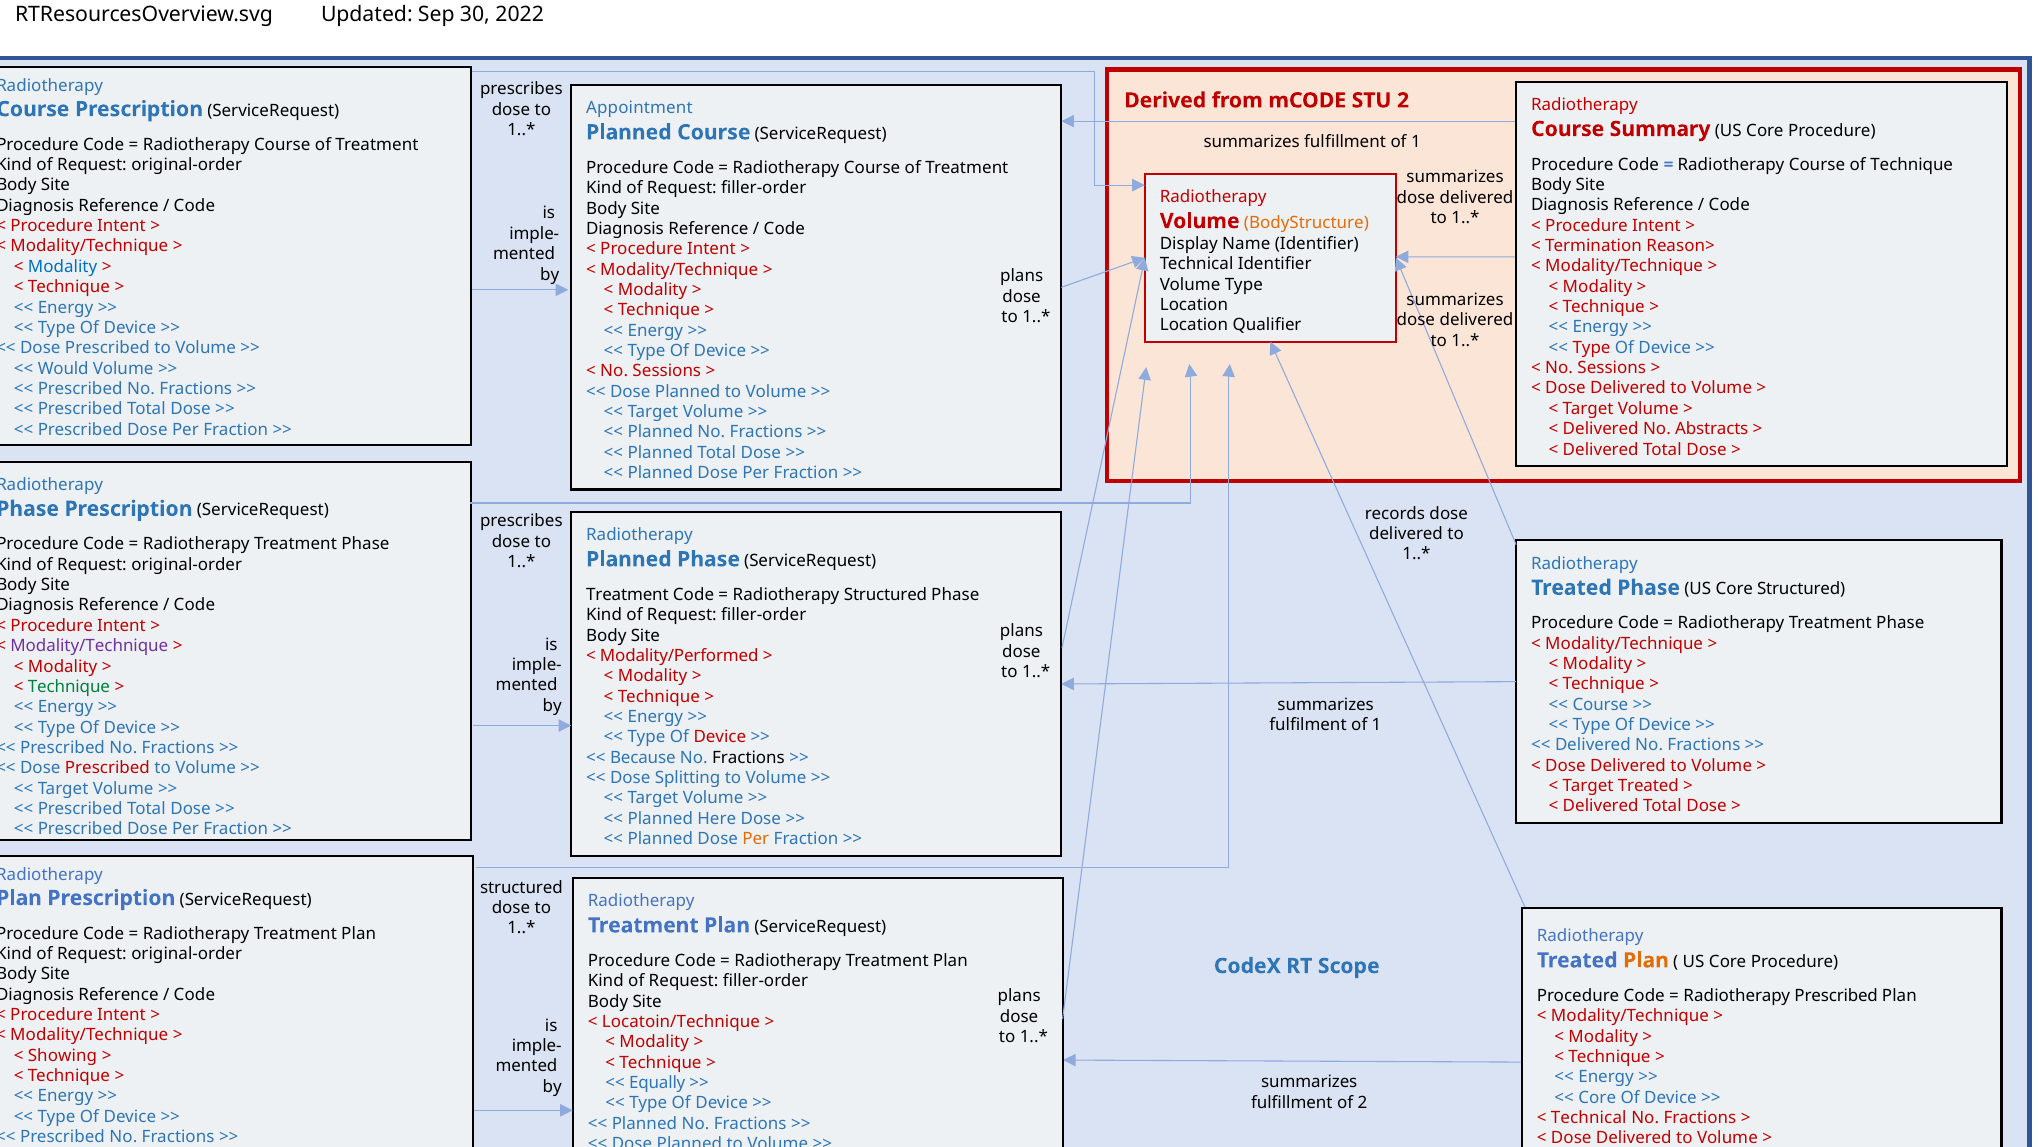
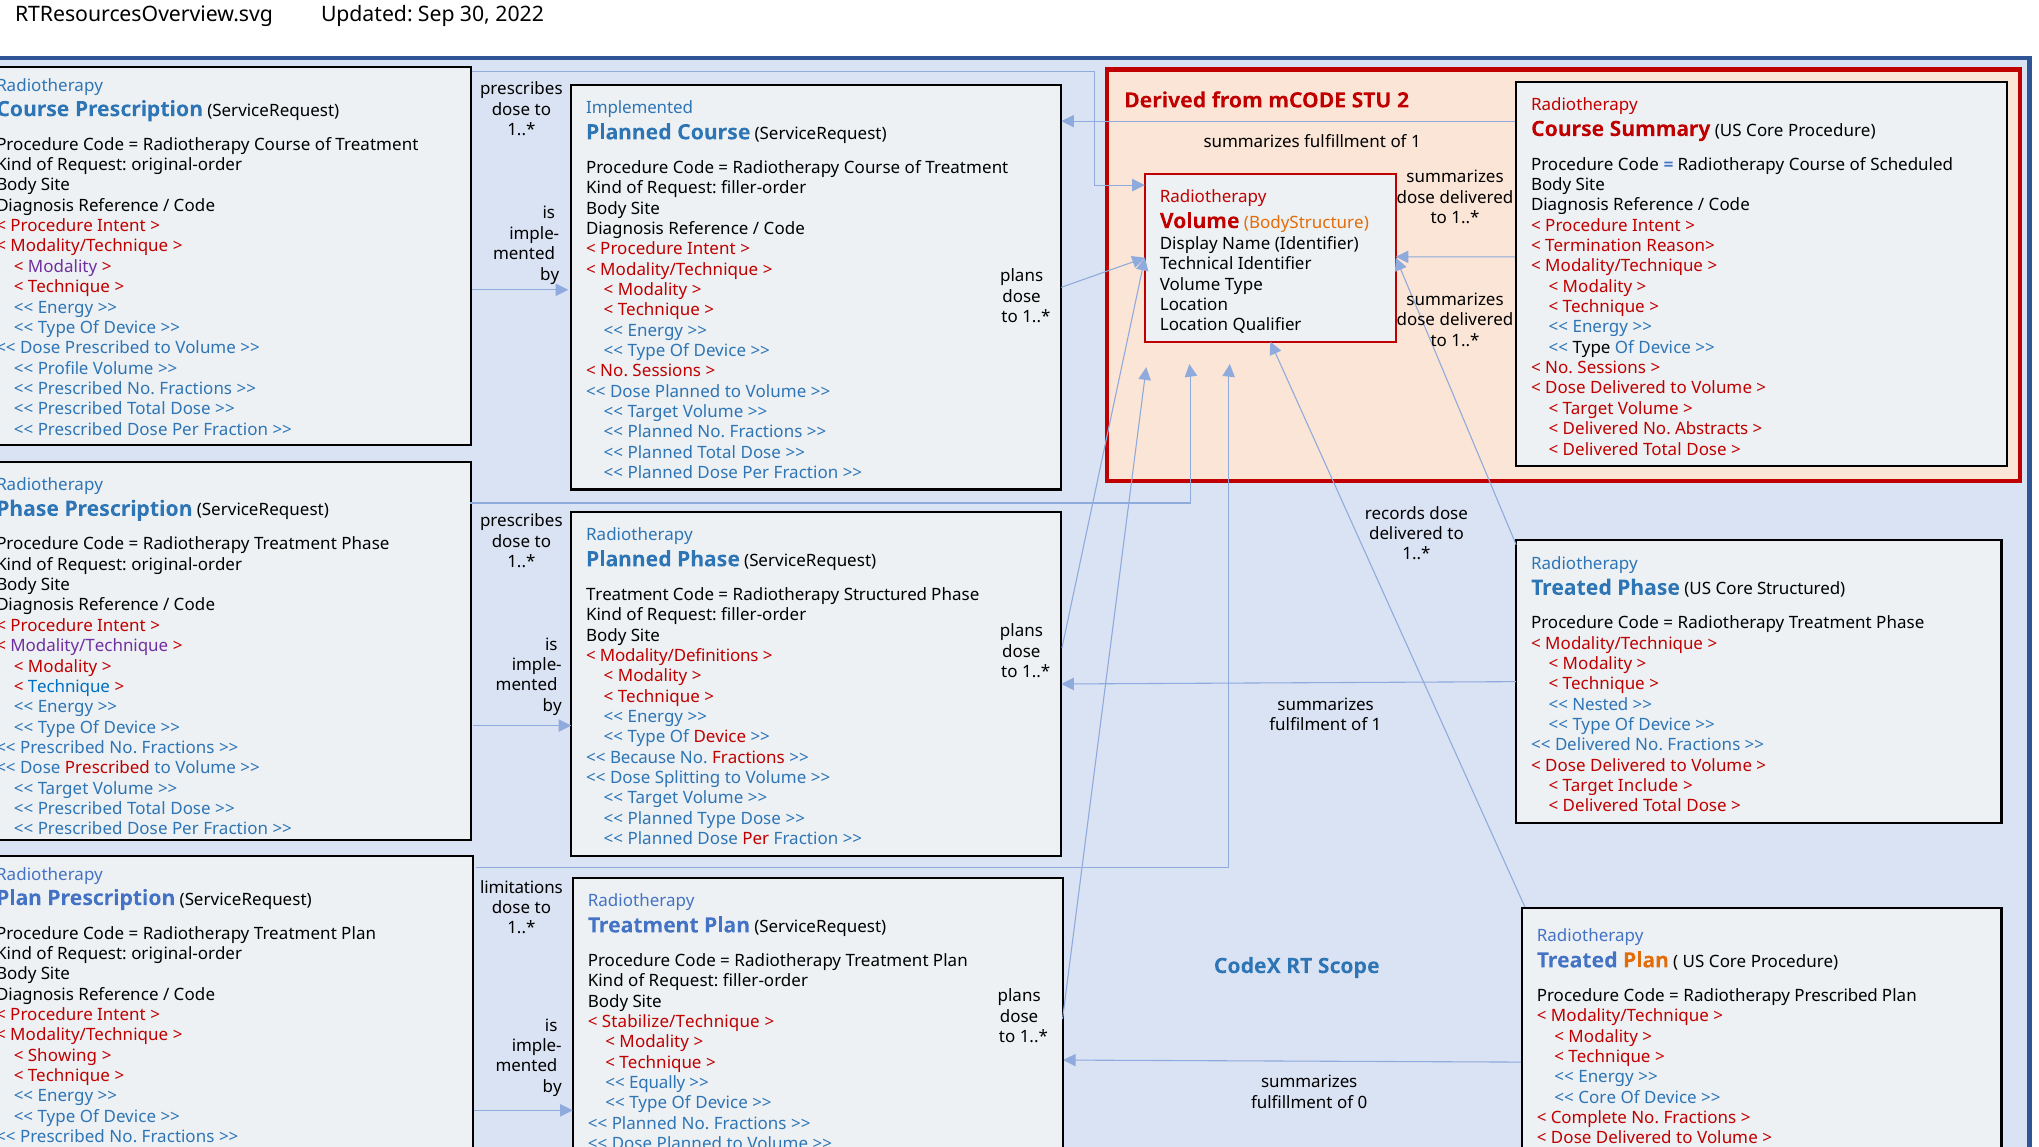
Appointment: Appointment -> Implemented
of Technique: Technique -> Scheduled
Modality at (63, 267) colour: blue -> purple
Type at (1592, 348) colour: red -> black
Would: Would -> Profile
Modality/Performed: Modality/Performed -> Modality/Definitions
Technique at (69, 687) colour: green -> blue
Course at (1600, 705): Course -> Nested
Fractions at (748, 758) colour: black -> red
Target Treated: Treated -> Include
Planned Here: Here -> Type
Per at (756, 839) colour: orange -> red
structured at (521, 888): structured -> limitations
Locatoin/Technique: Locatoin/Technique -> Stabilize/Technique
of 2: 2 -> 0
Technical at (1589, 1118): Technical -> Complete
